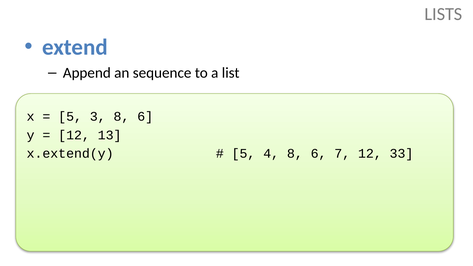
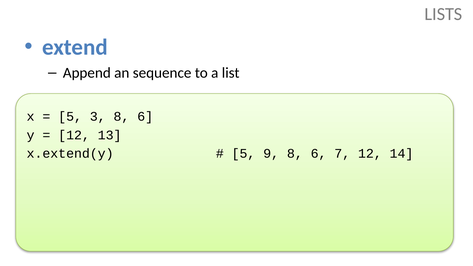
4: 4 -> 9
33: 33 -> 14
